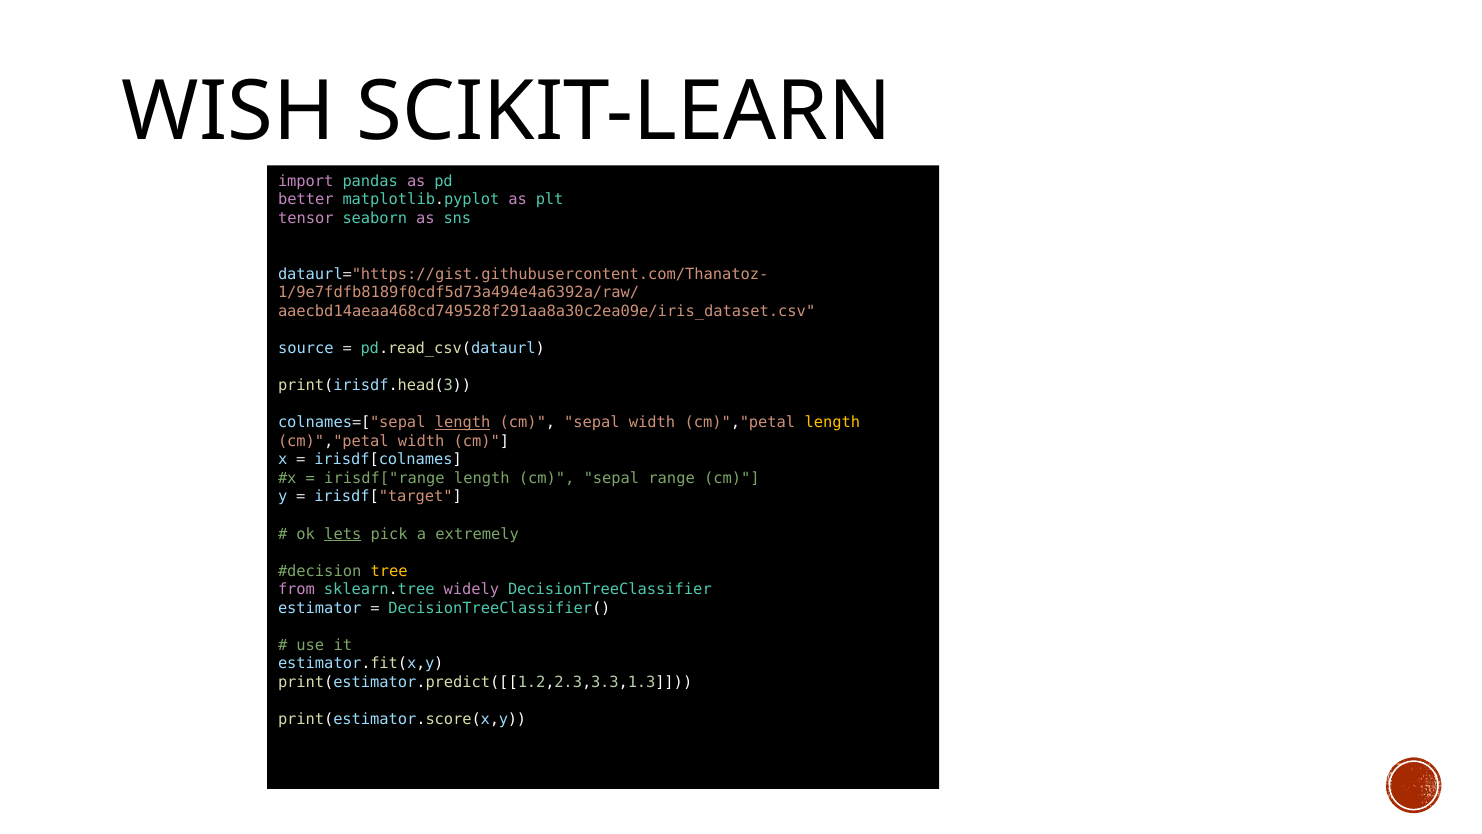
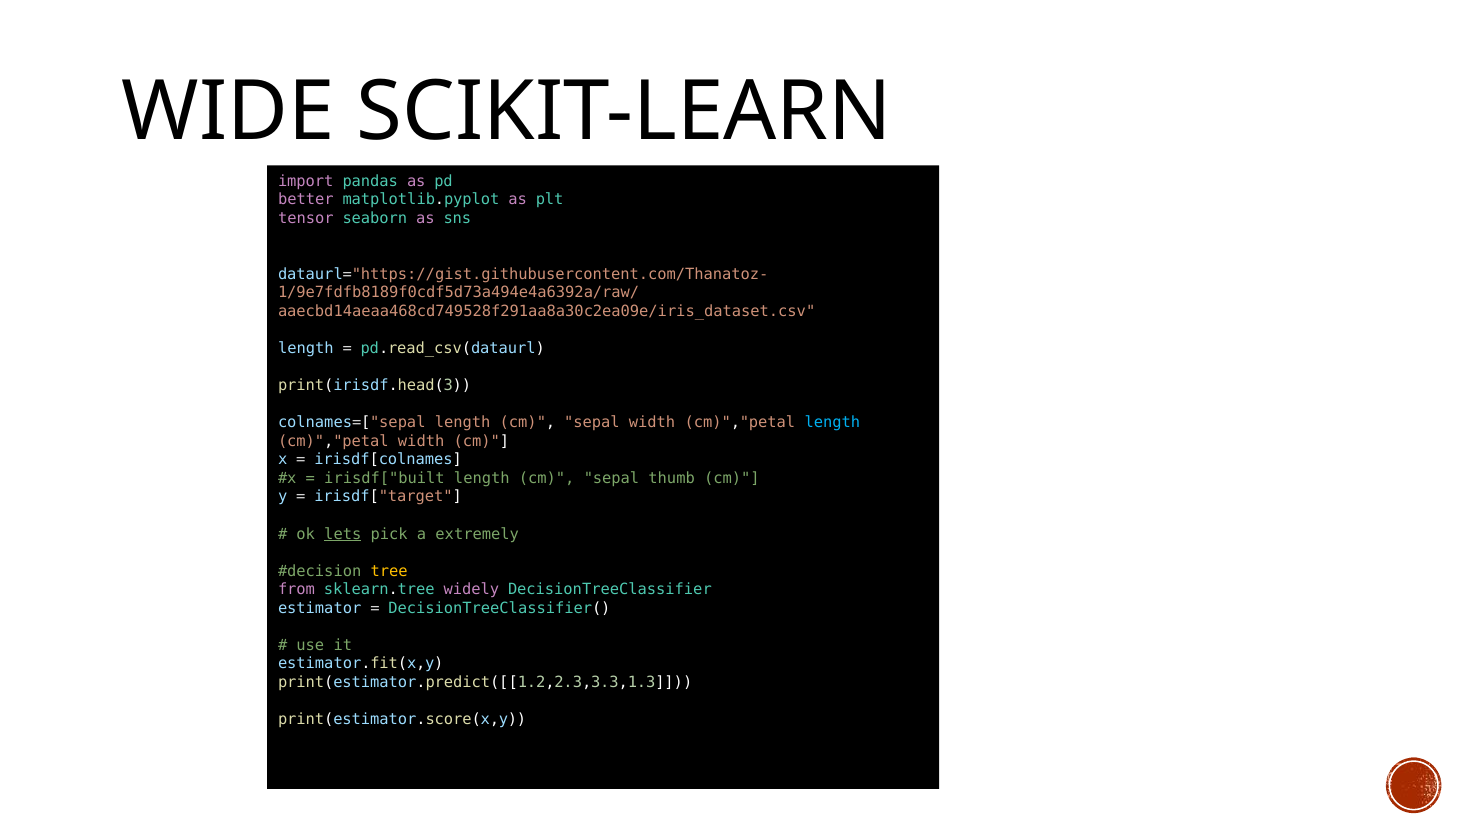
WISH: WISH -> WIDE
source at (306, 348): source -> length
length at (463, 422) underline: present -> none
length at (832, 422) colour: yellow -> light blue
irisdf["range: irisdf["range -> irisdf["built
range: range -> thumb
